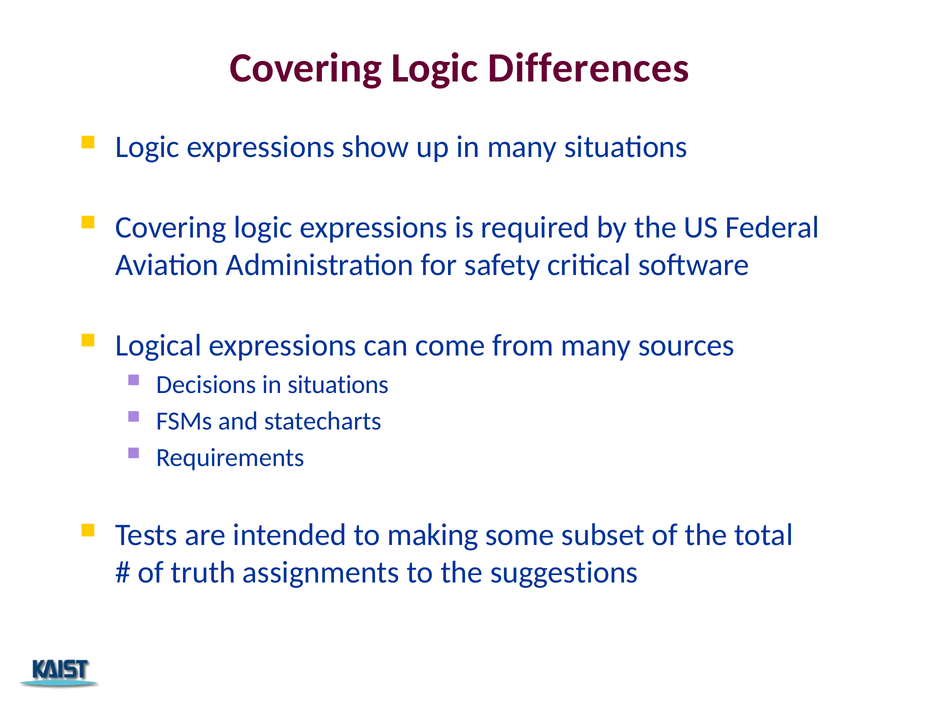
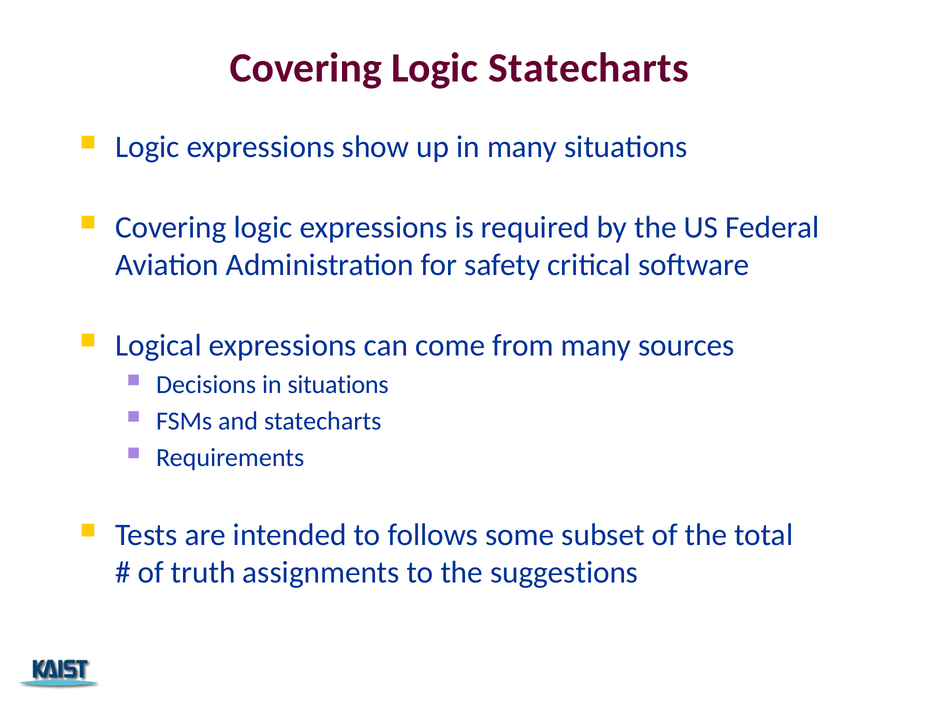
Logic Differences: Differences -> Statecharts
making: making -> follows
